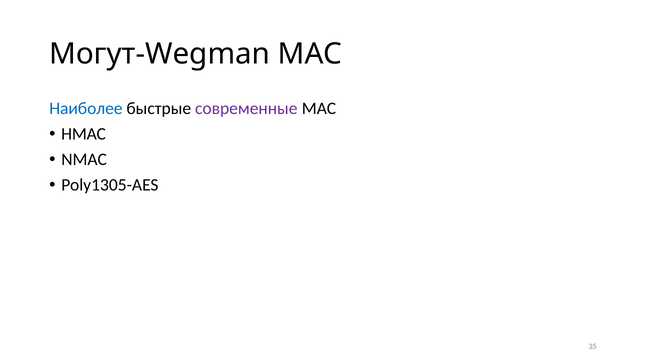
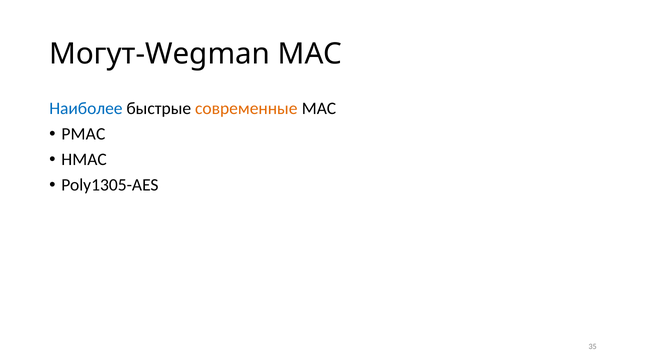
современные colour: purple -> orange
HMAC: HMAC -> PMAC
NMAC: NMAC -> HMAC
